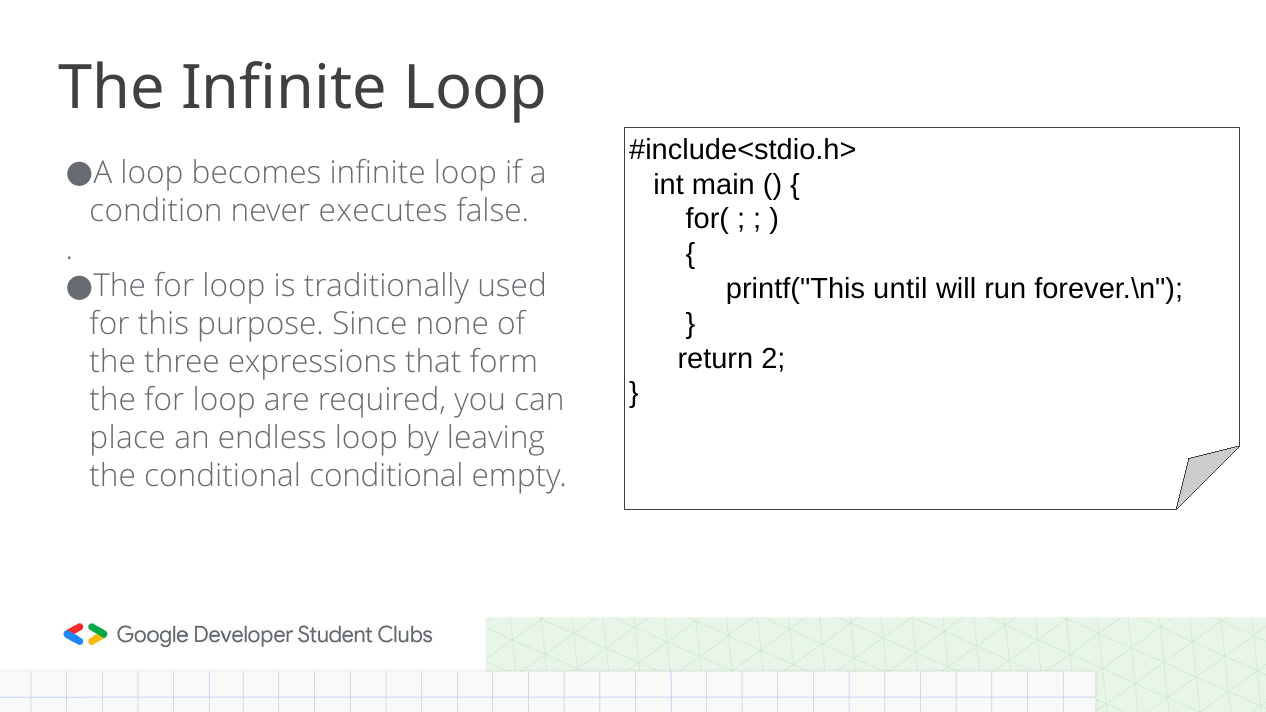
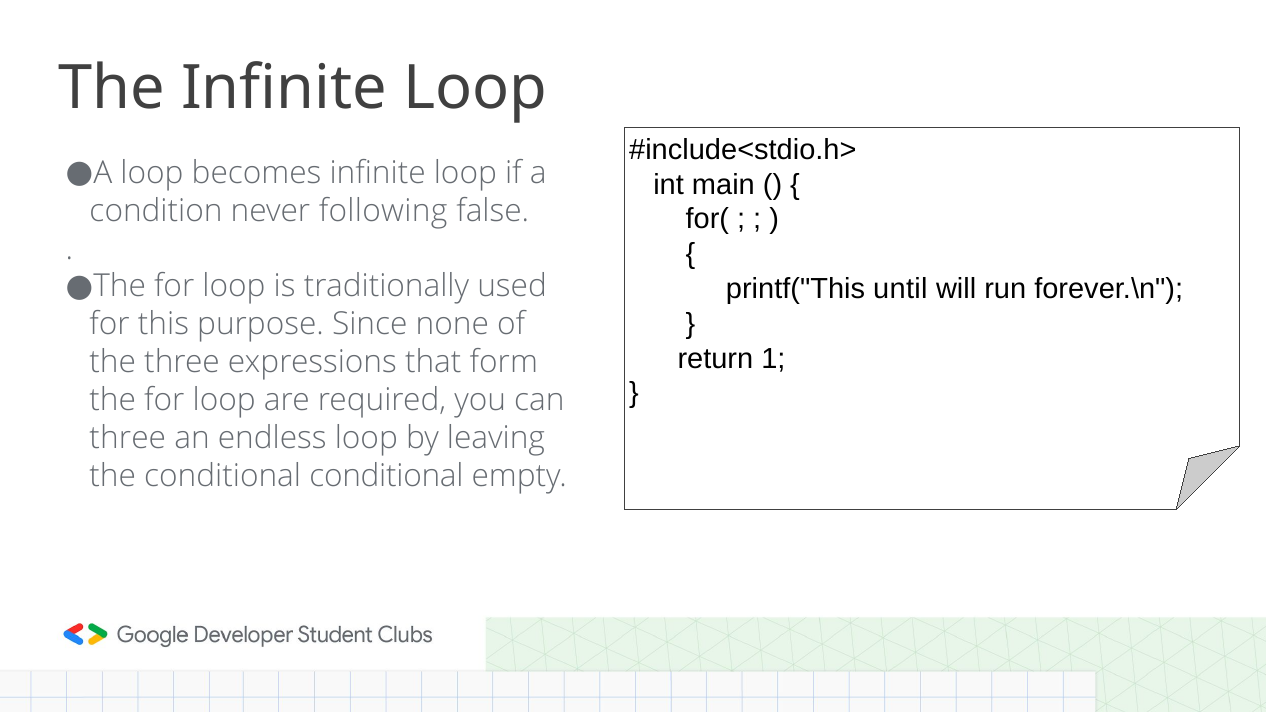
executes: executes -> following
2: 2 -> 1
place at (128, 439): place -> three
